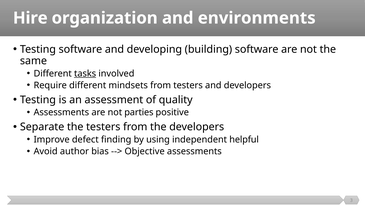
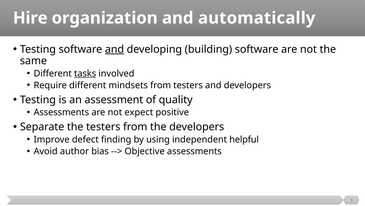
environments: environments -> automatically
and at (114, 49) underline: none -> present
parties: parties -> expect
